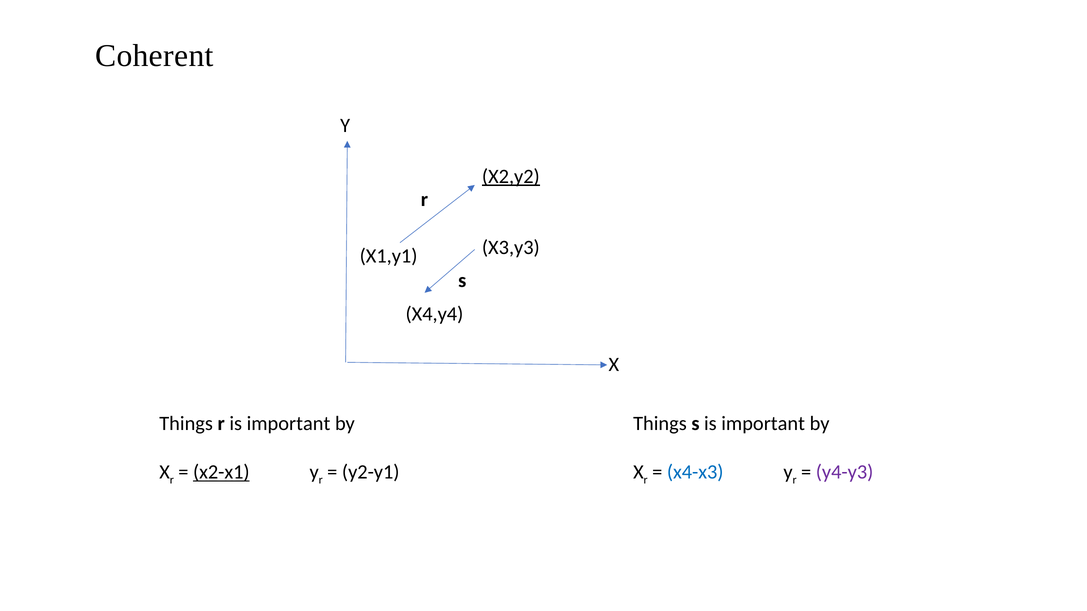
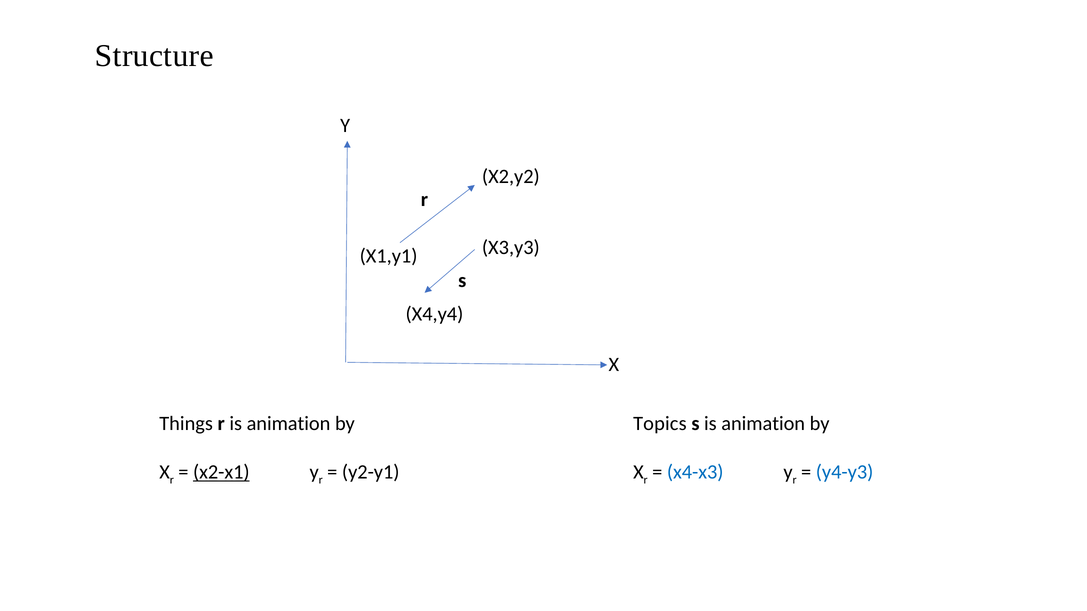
Coherent: Coherent -> Structure
X2,y2 underline: present -> none
r is important: important -> animation
Things at (660, 424): Things -> Topics
s is important: important -> animation
y4-y3 colour: purple -> blue
